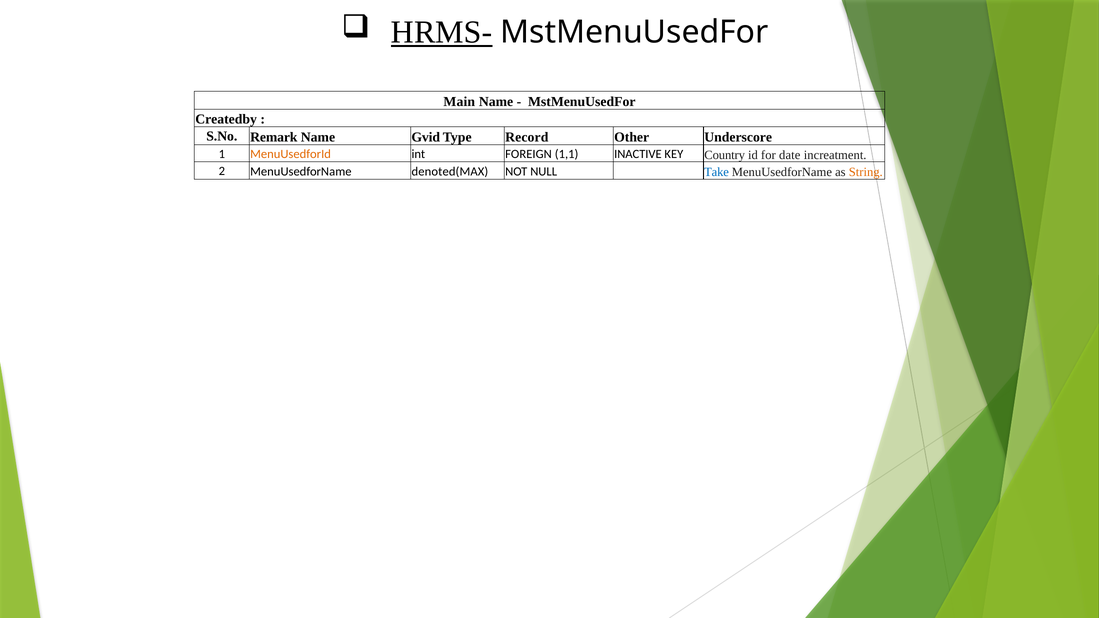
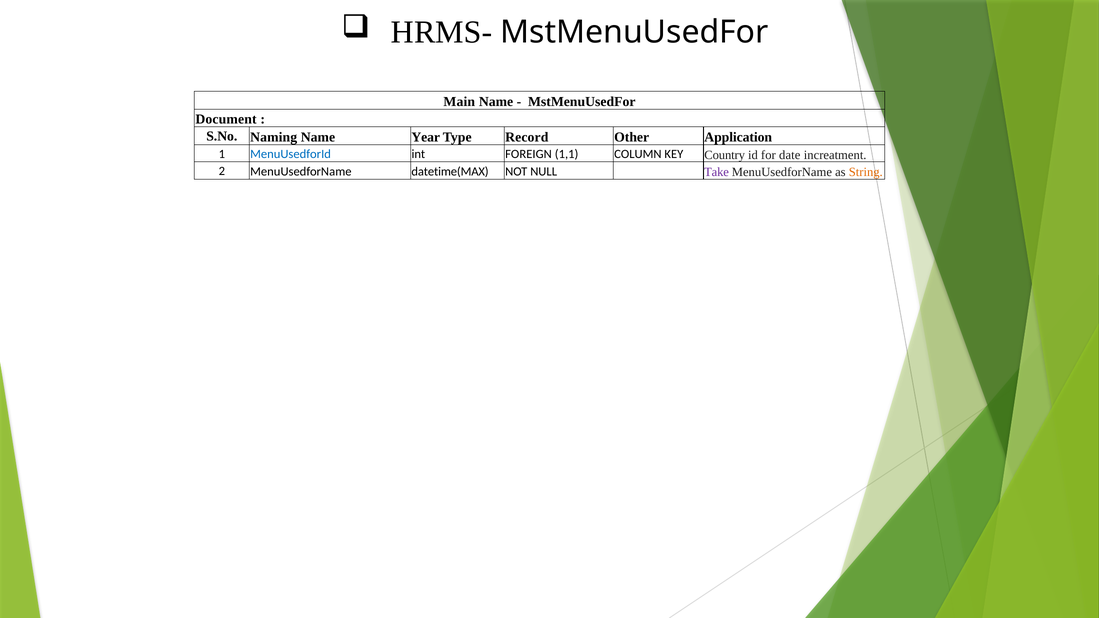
HRMS- underline: present -> none
Createdby: Createdby -> Document
Remark: Remark -> Naming
Gvid: Gvid -> Year
Underscore: Underscore -> Application
MenuUsedforId colour: orange -> blue
INACTIVE: INACTIVE -> COLUMN
denoted(MAX: denoted(MAX -> datetime(MAX
Take colour: blue -> purple
